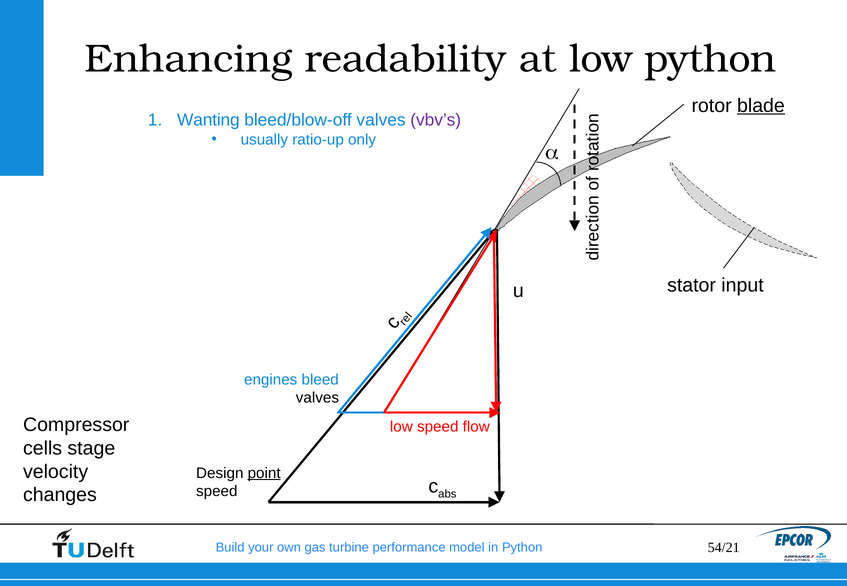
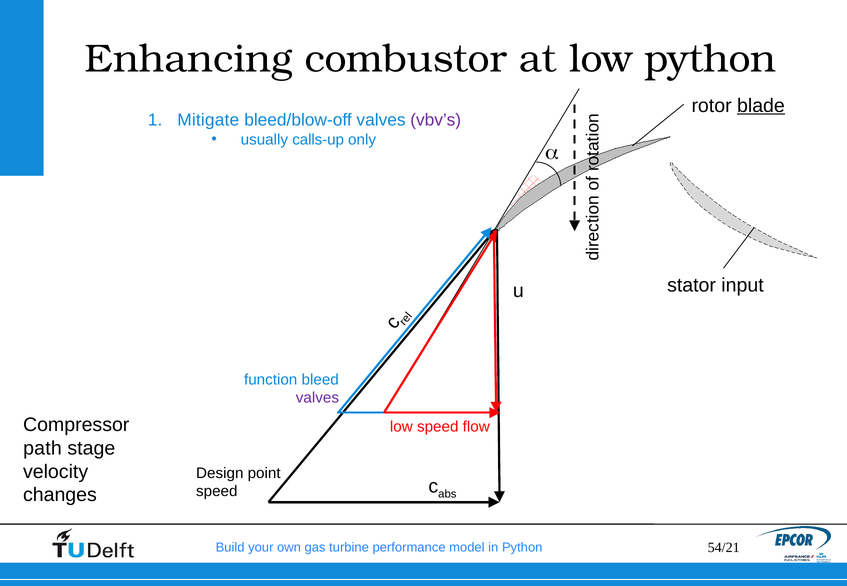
readability: readability -> combustor
Wanting: Wanting -> Mitigate
ratio-up: ratio-up -> calls-up
engines: engines -> function
valves at (317, 398) colour: black -> purple
cells: cells -> path
point underline: present -> none
